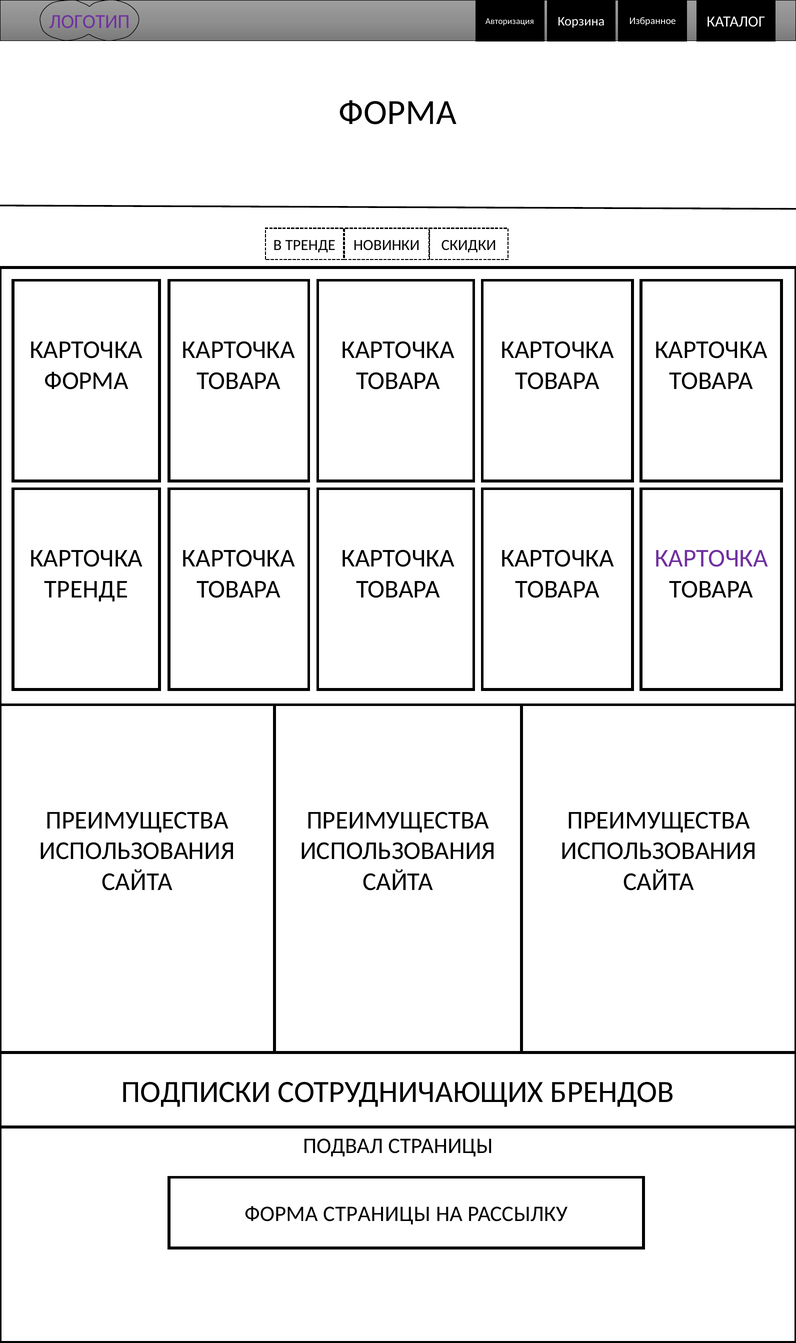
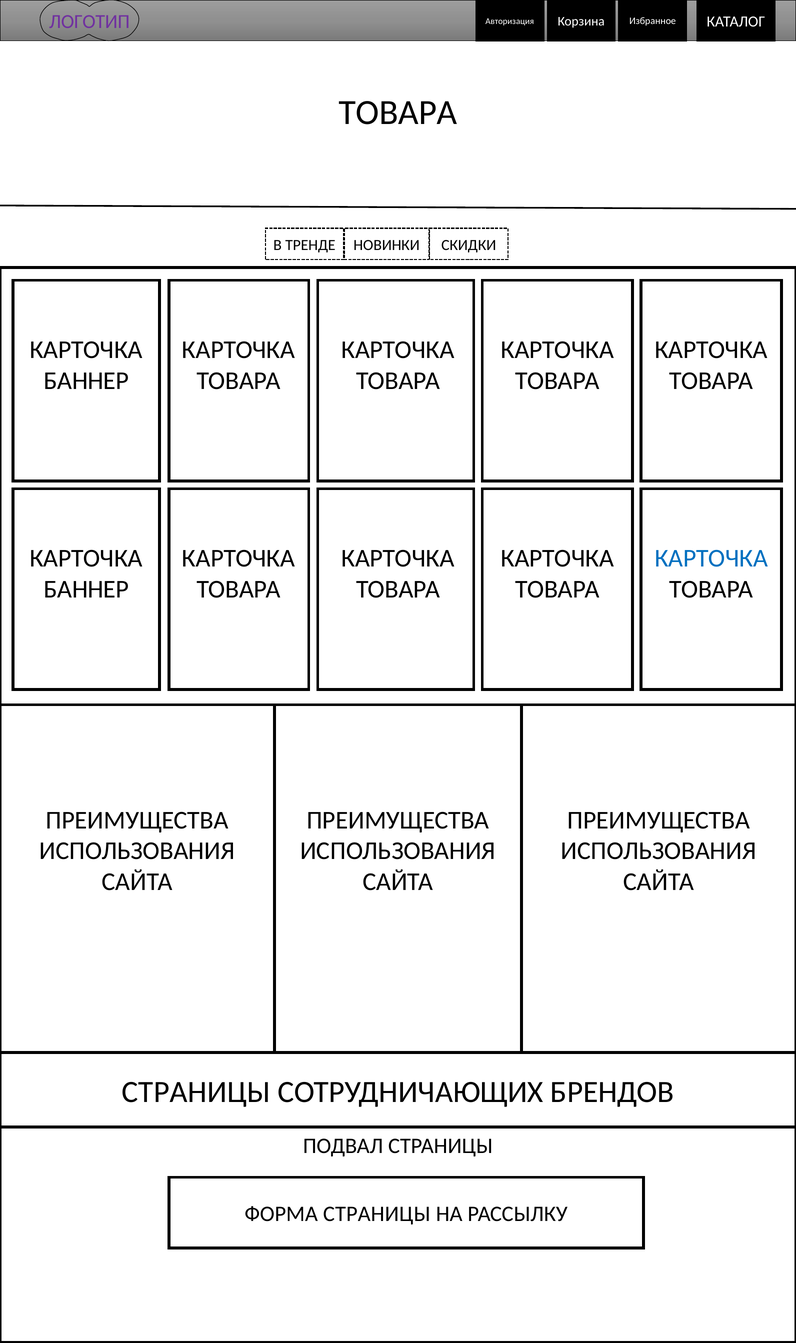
ФОРМА at (398, 113): ФОРМА -> ТОВАРА
ФОРМА at (86, 381): ФОРМА -> БАННЕР
КАРТОЧКА at (711, 559) colour: purple -> blue
ТРЕНДЕ at (86, 589): ТРЕНДЕ -> БАННЕР
ПОДПИСКИ at (196, 1092): ПОДПИСКИ -> СТРАНИЦЫ
